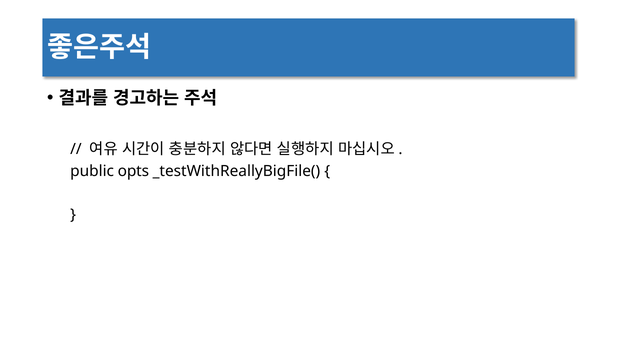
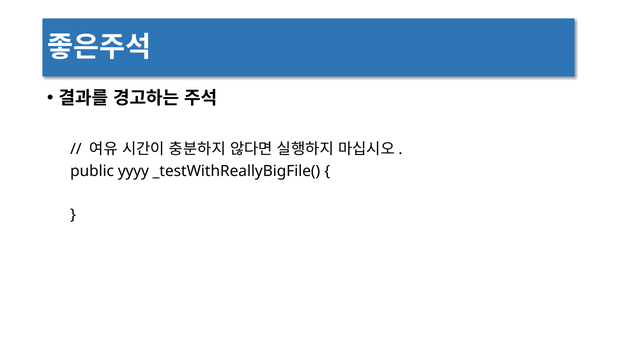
opts: opts -> yyyy
